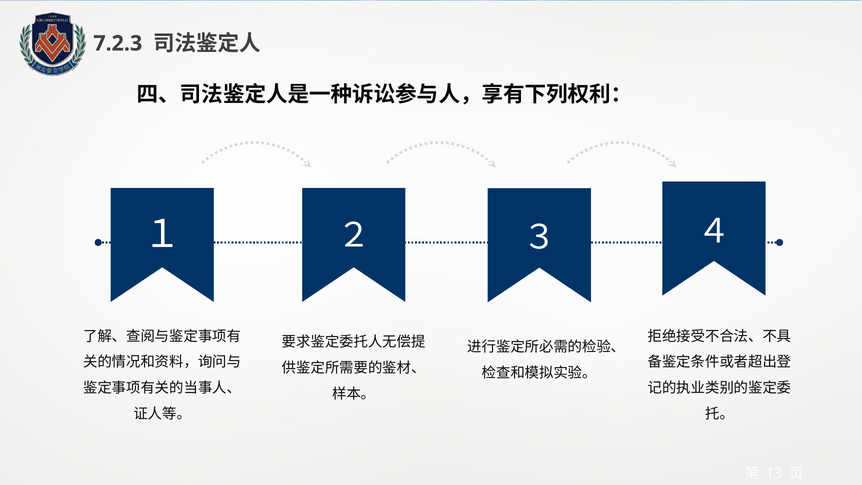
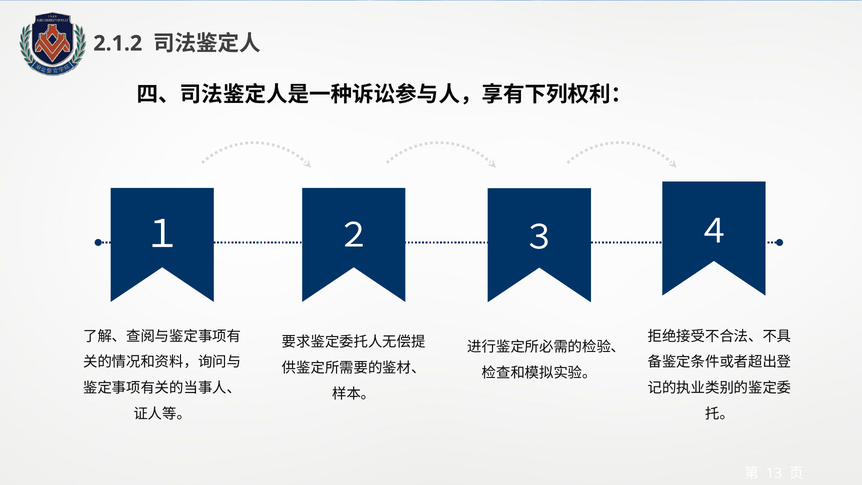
7.2.3: 7.2.3 -> 2.1.2
